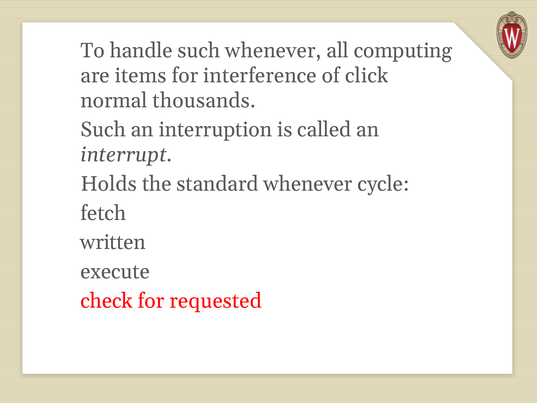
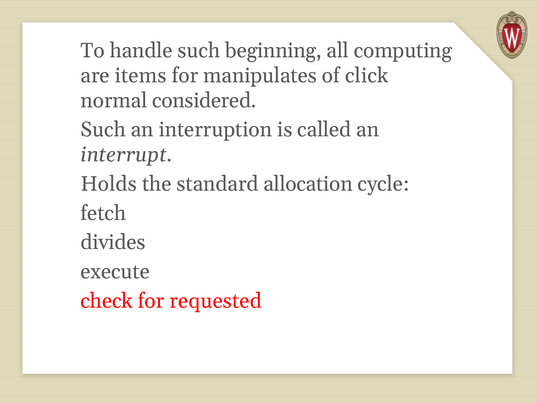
such whenever: whenever -> beginning
interference: interference -> manipulates
thousands: thousands -> considered
standard whenever: whenever -> allocation
written: written -> divides
